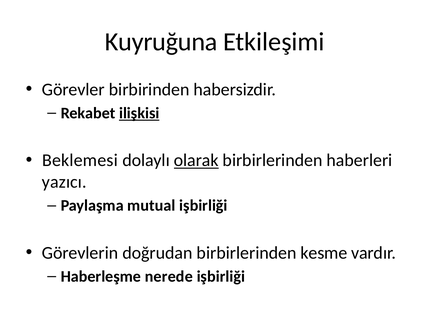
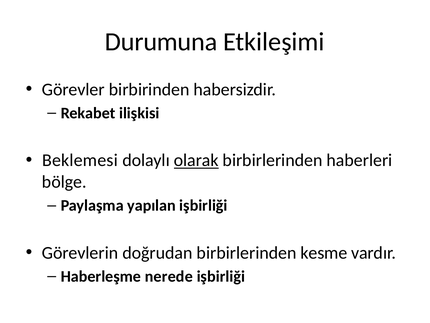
Kuyruğuna: Kuyruğuna -> Durumuna
ilişkisi underline: present -> none
yazıcı: yazıcı -> bölge
mutual: mutual -> yapılan
